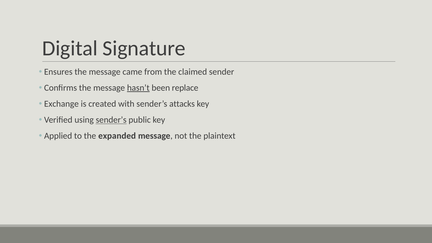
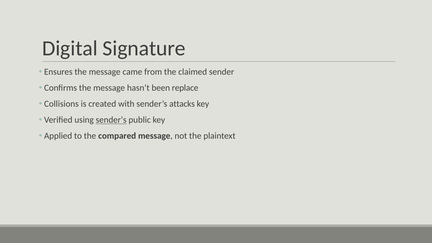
hasn’t underline: present -> none
Exchange: Exchange -> Collisions
expanded: expanded -> compared
